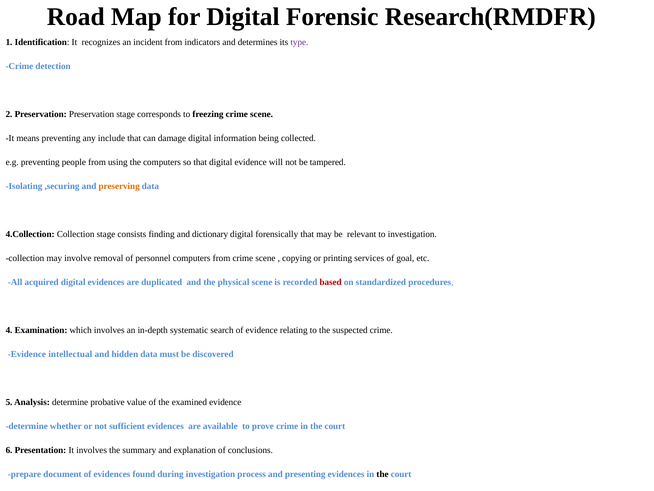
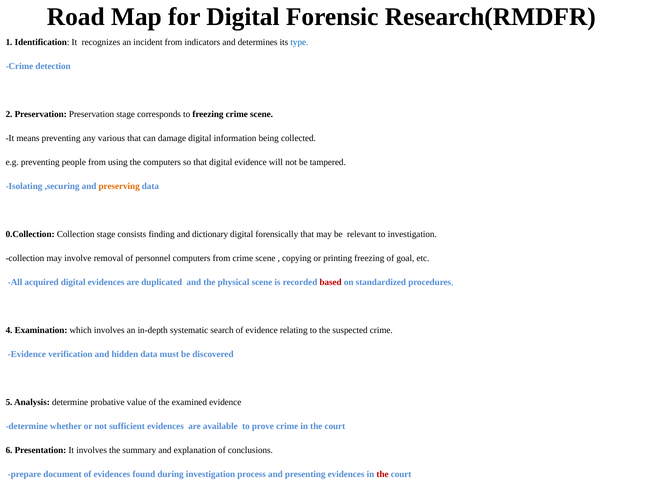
type colour: purple -> blue
include: include -> various
4.Collection: 4.Collection -> 0.Collection
printing services: services -> freezing
intellectual: intellectual -> verification
the at (383, 474) colour: black -> red
